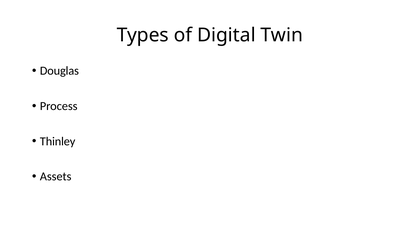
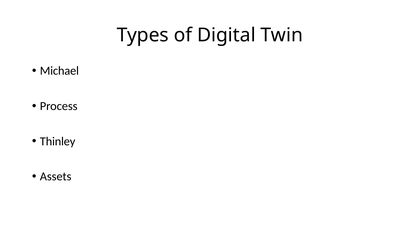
Douglas: Douglas -> Michael
